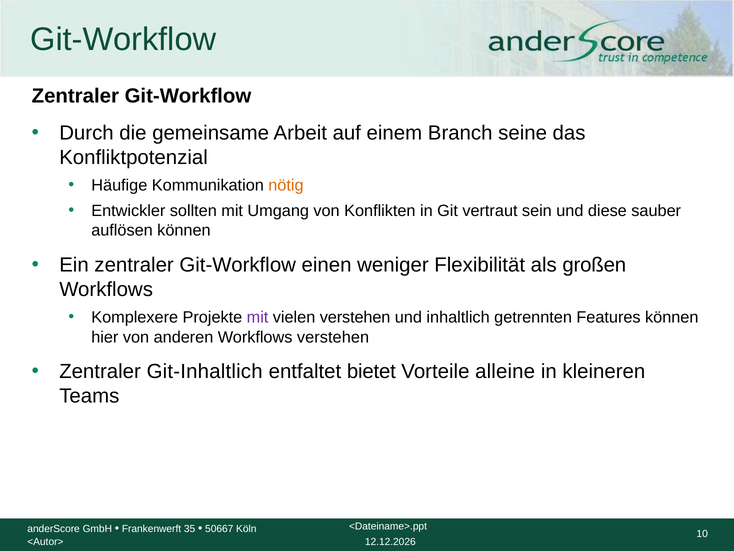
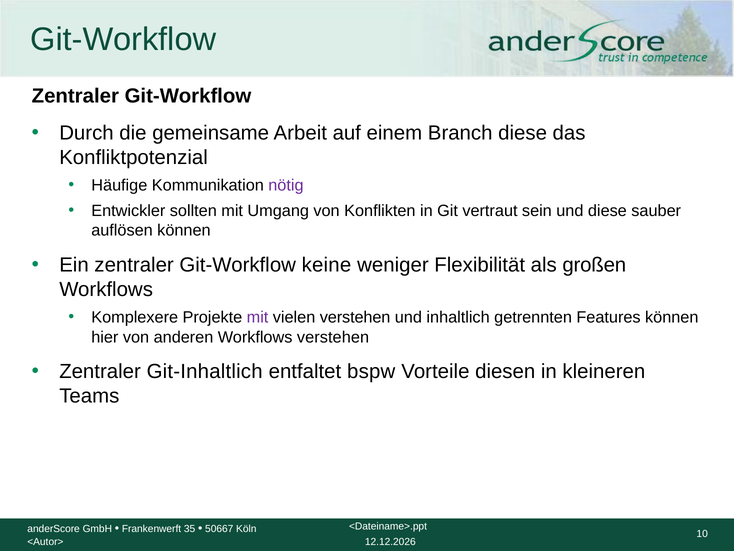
Branch seine: seine -> diese
nötig colour: orange -> purple
einen: einen -> keine
bietet: bietet -> bspw
alleine: alleine -> diesen
